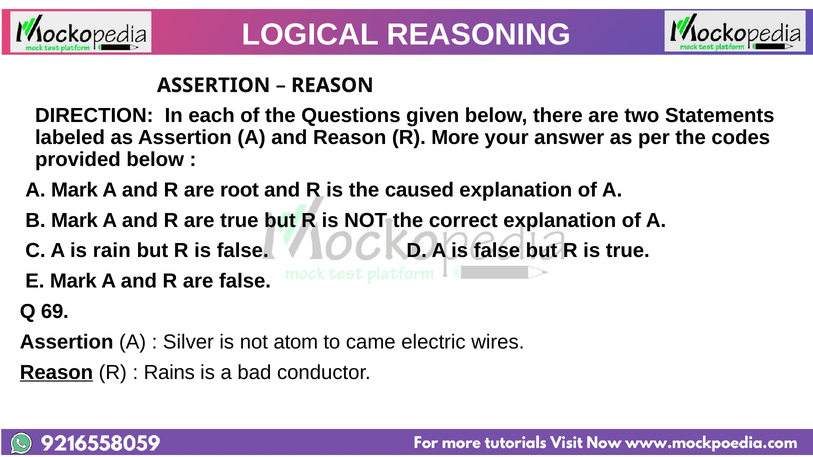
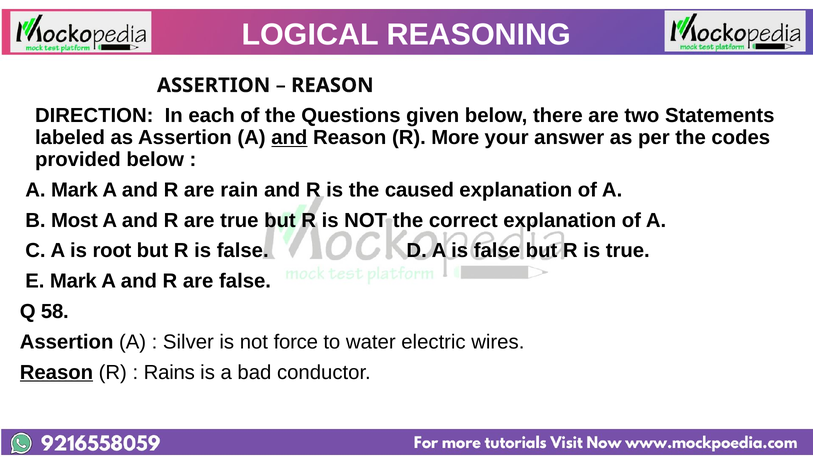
and at (289, 138) underline: none -> present
root: root -> rain
B Mark: Mark -> Most
rain: rain -> root
69: 69 -> 58
atom: atom -> force
came: came -> water
